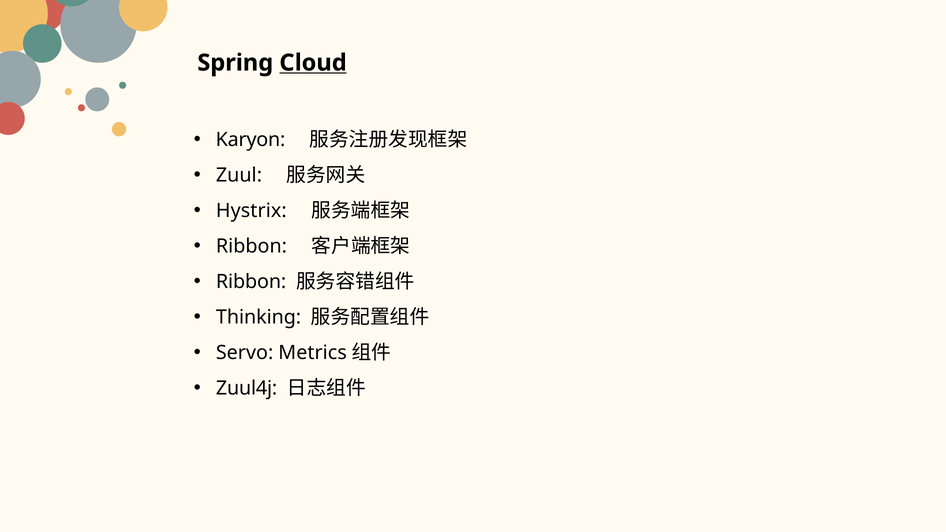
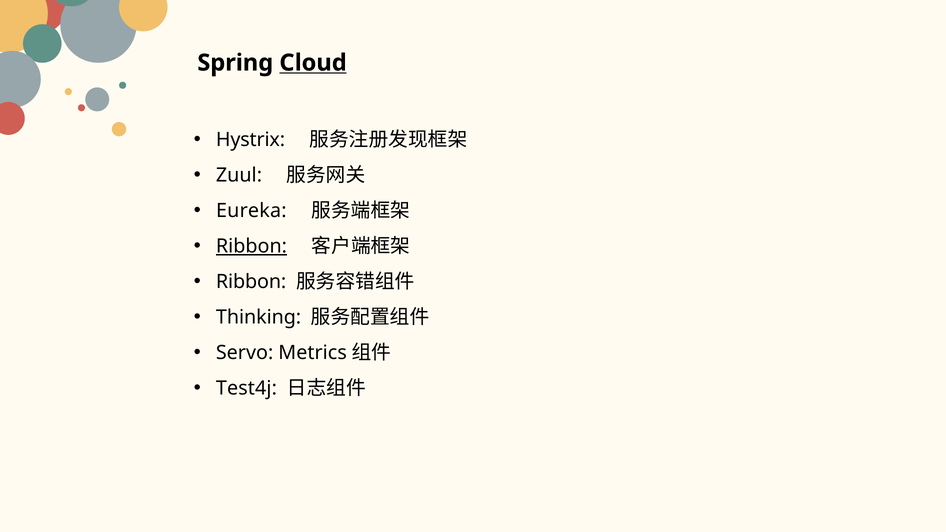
Karyon: Karyon -> Hystrix
Hystrix: Hystrix -> Eureka
Ribbon at (251, 246) underline: none -> present
Zuul4j: Zuul4j -> Test4j
